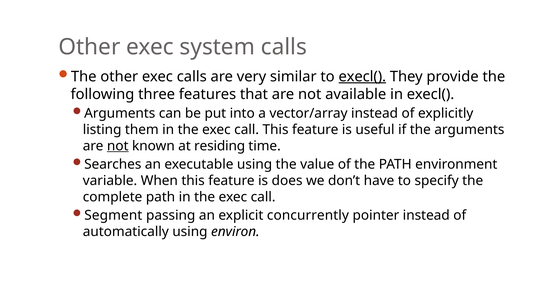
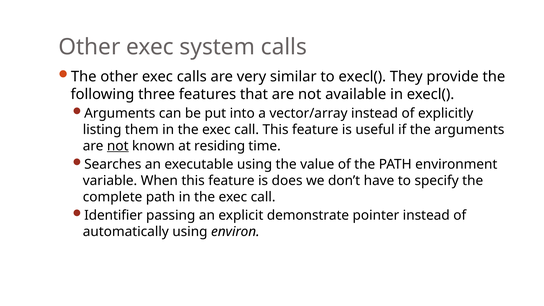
execl( at (362, 77) underline: present -> none
Segment: Segment -> Identifier
concurrently: concurrently -> demonstrate
